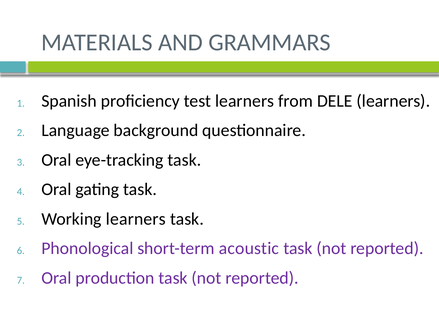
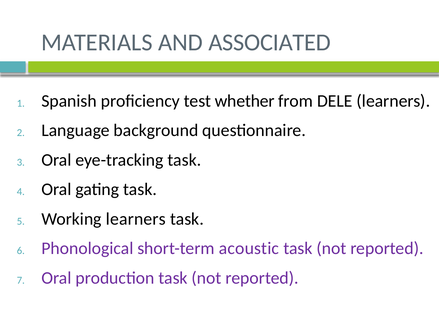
GRAMMARS: GRAMMARS -> ASSOCIATED
test learners: learners -> whether
